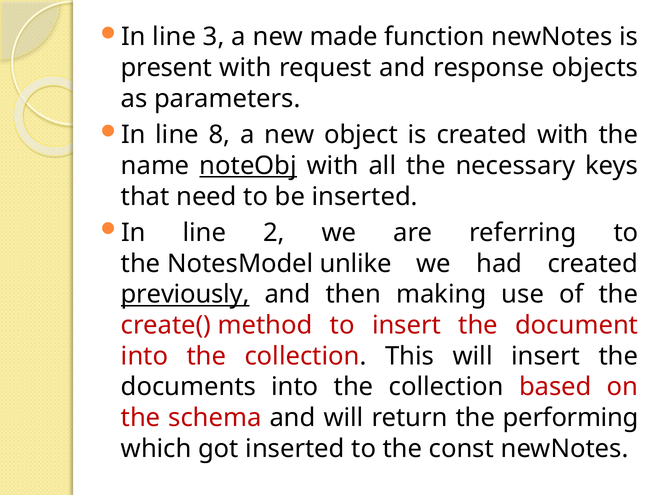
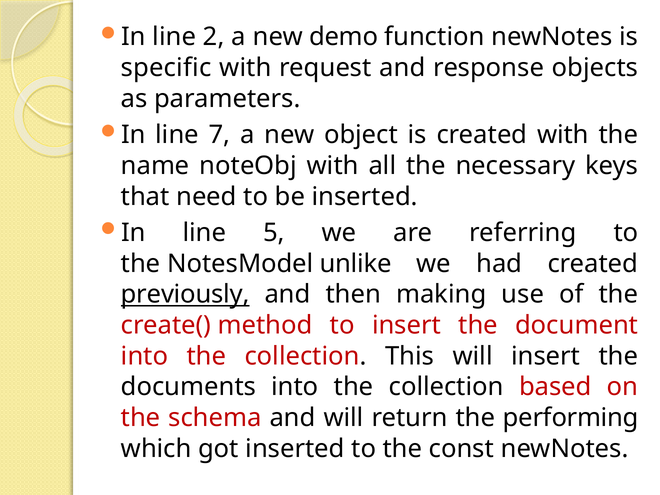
3: 3 -> 2
made: made -> demo
present: present -> specific
8: 8 -> 7
noteObj underline: present -> none
2: 2 -> 5
